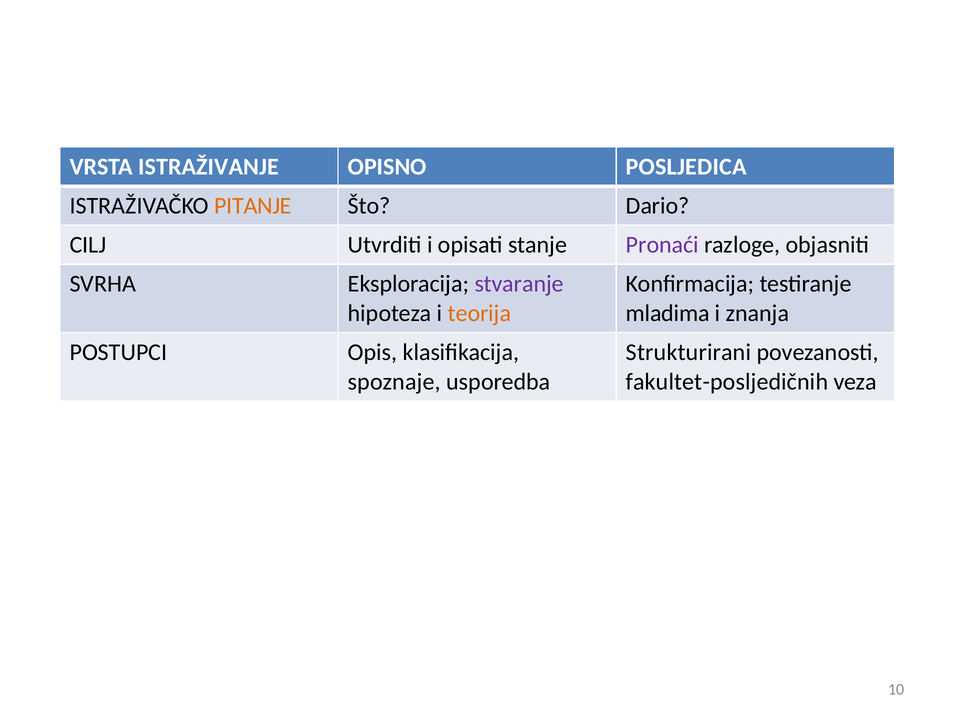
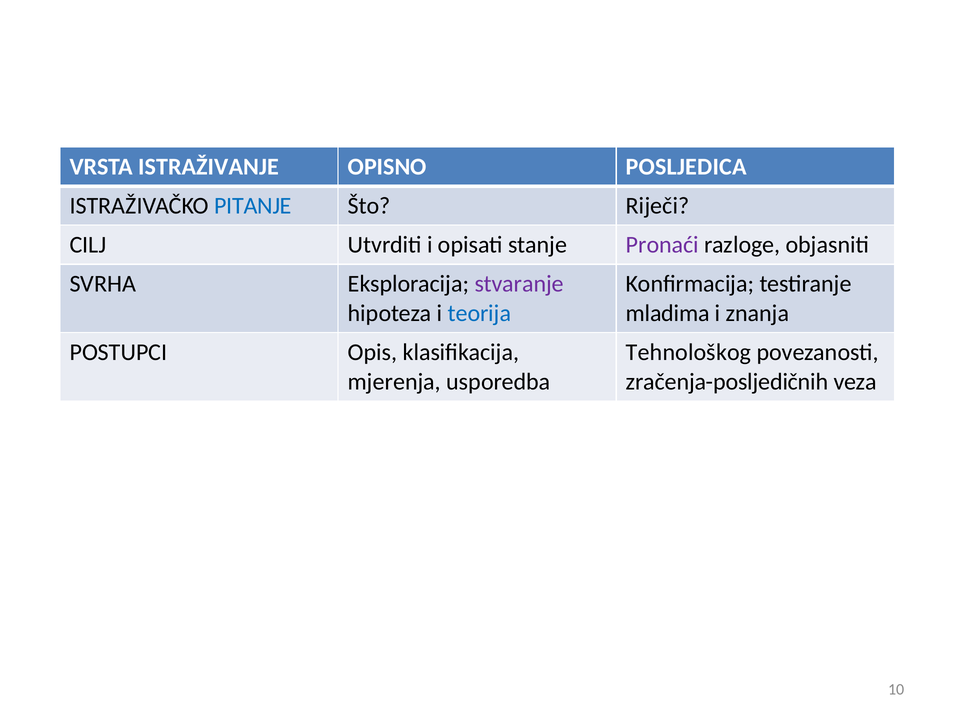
PITANJE colour: orange -> blue
Dario: Dario -> Riječi
teorija colour: orange -> blue
Strukturirani: Strukturirani -> Tehnološkog
spoznaje: spoznaje -> mjerenja
fakultet-posljedičnih: fakultet-posljedičnih -> zračenja-posljedičnih
